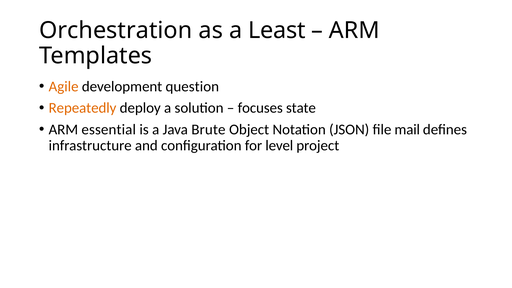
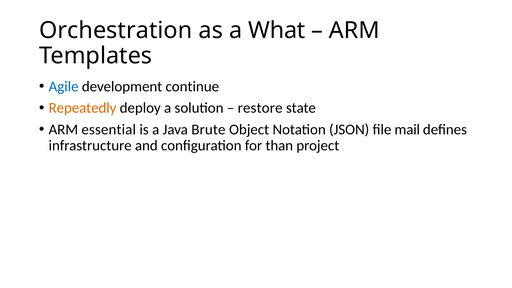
Least: Least -> What
Agile colour: orange -> blue
question: question -> continue
focuses: focuses -> restore
level: level -> than
